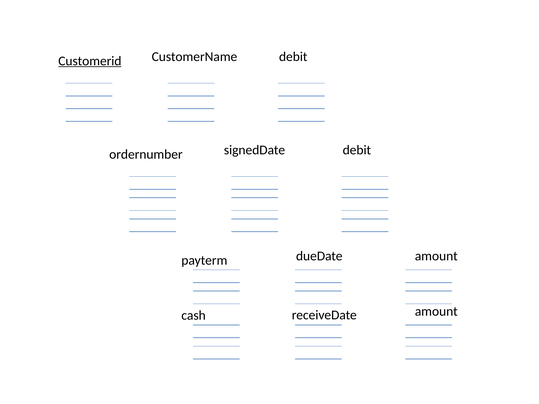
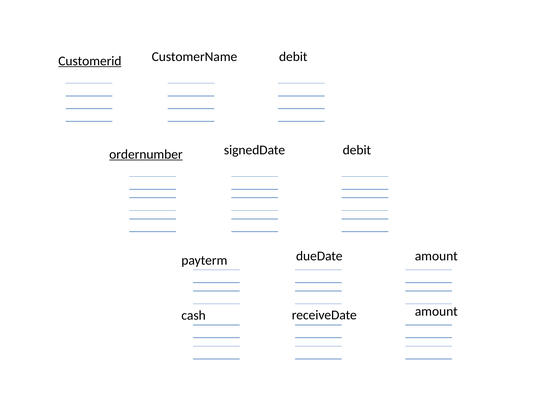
ordernumber underline: none -> present
